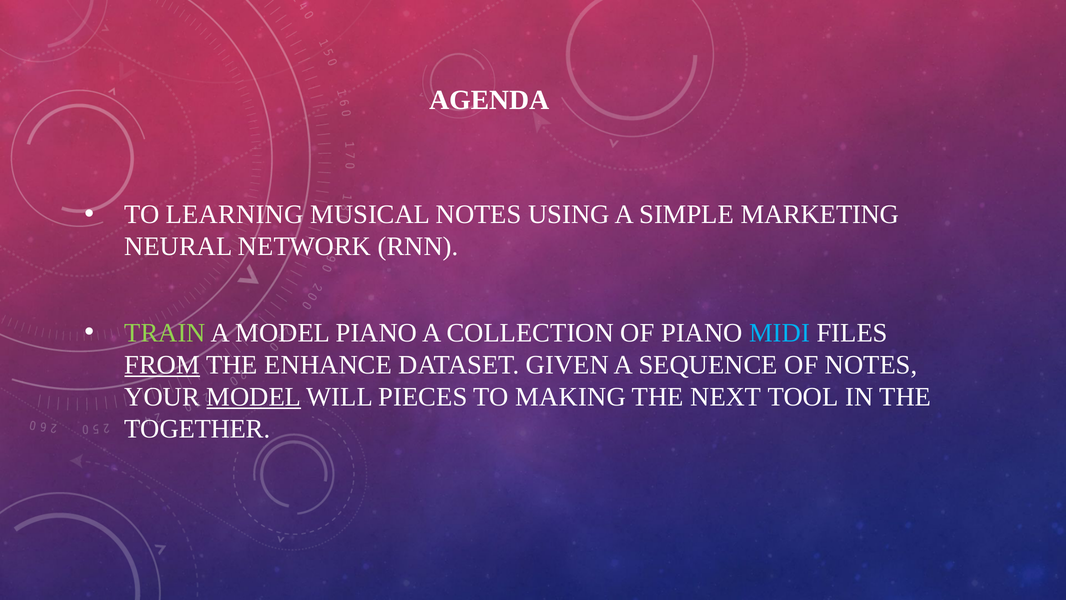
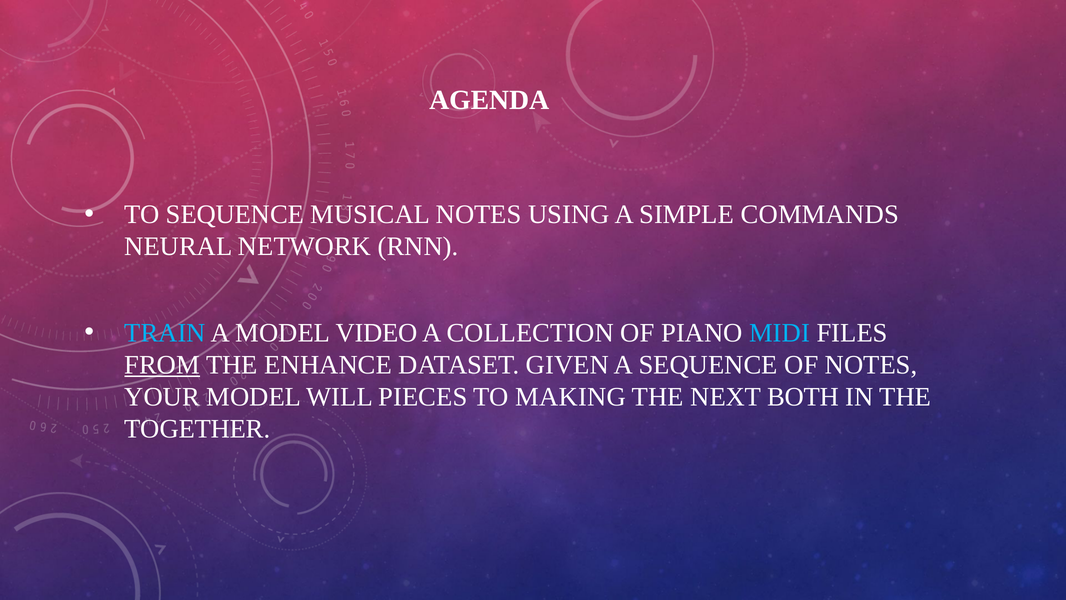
TO LEARNING: LEARNING -> SEQUENCE
MARKETING: MARKETING -> COMMANDS
TRAIN colour: light green -> light blue
MODEL PIANO: PIANO -> VIDEO
MODEL at (254, 396) underline: present -> none
TOOL: TOOL -> BOTH
